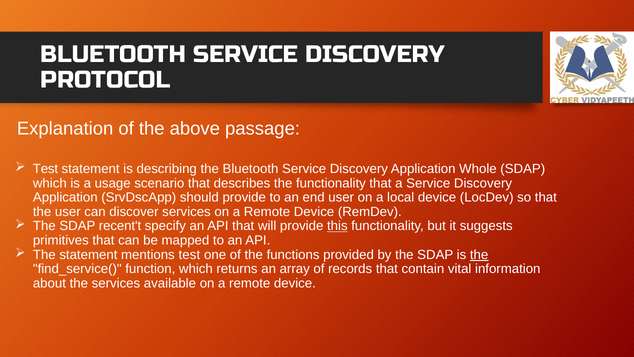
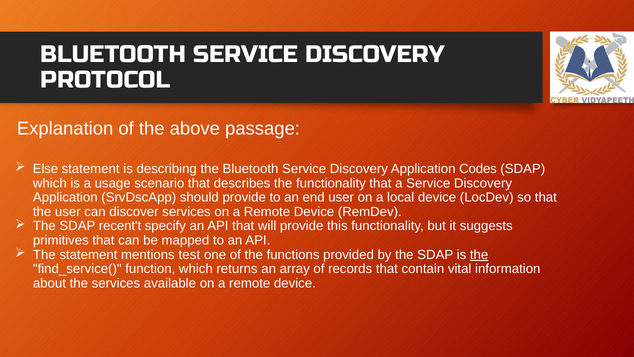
Test at (45, 169): Test -> Else
Whole: Whole -> Codes
this underline: present -> none
